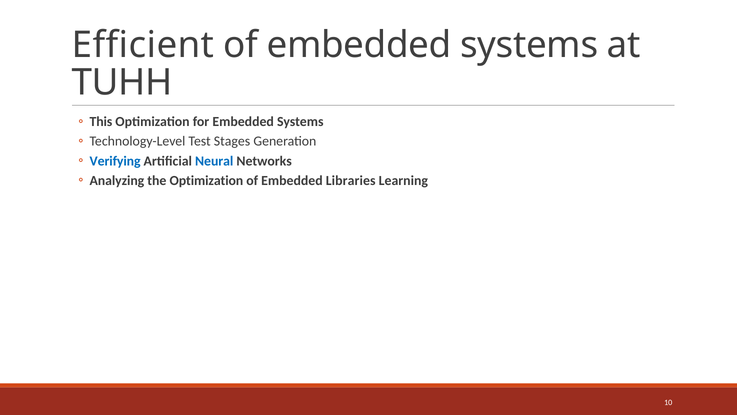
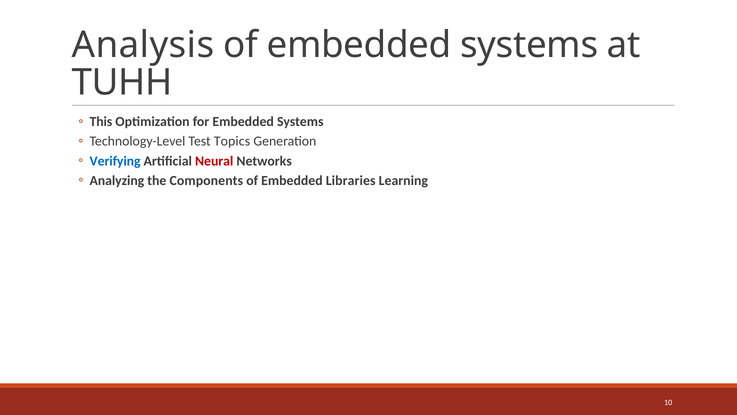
Efficient: Efficient -> Analysis
Stages: Stages -> Topics
Neural colour: blue -> red
the Optimization: Optimization -> Components
